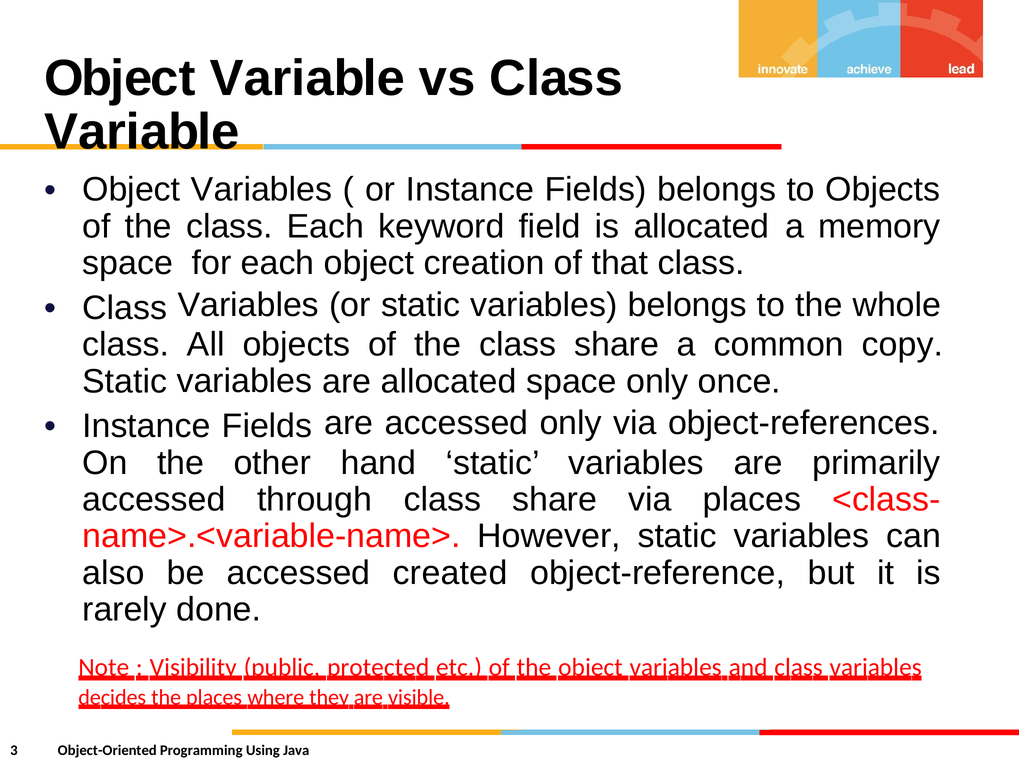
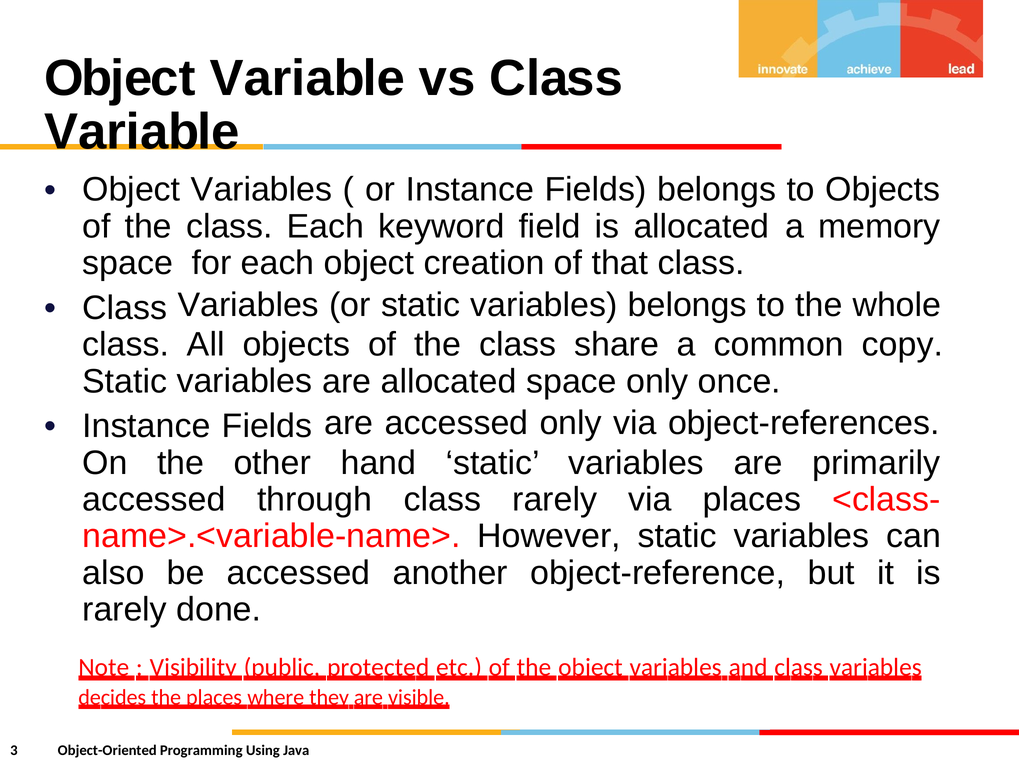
through class share: share -> rarely
created: created -> another
